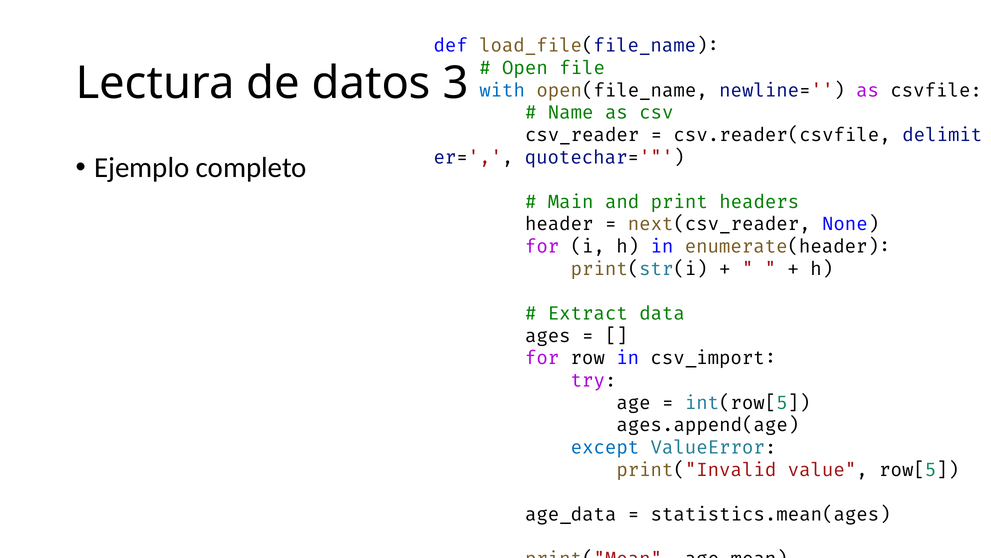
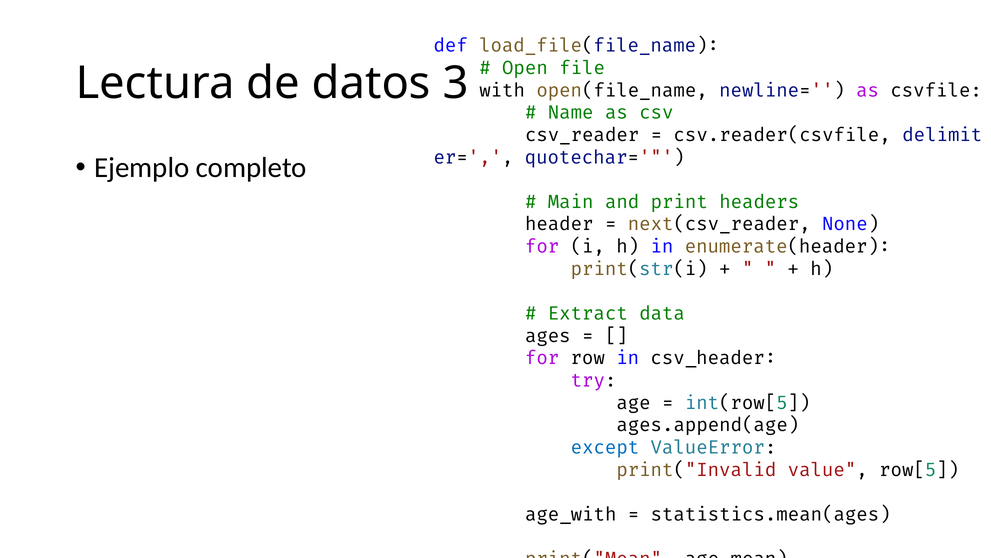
with colour: blue -> black
csv_import: csv_import -> csv_header
age_data: age_data -> age_with
